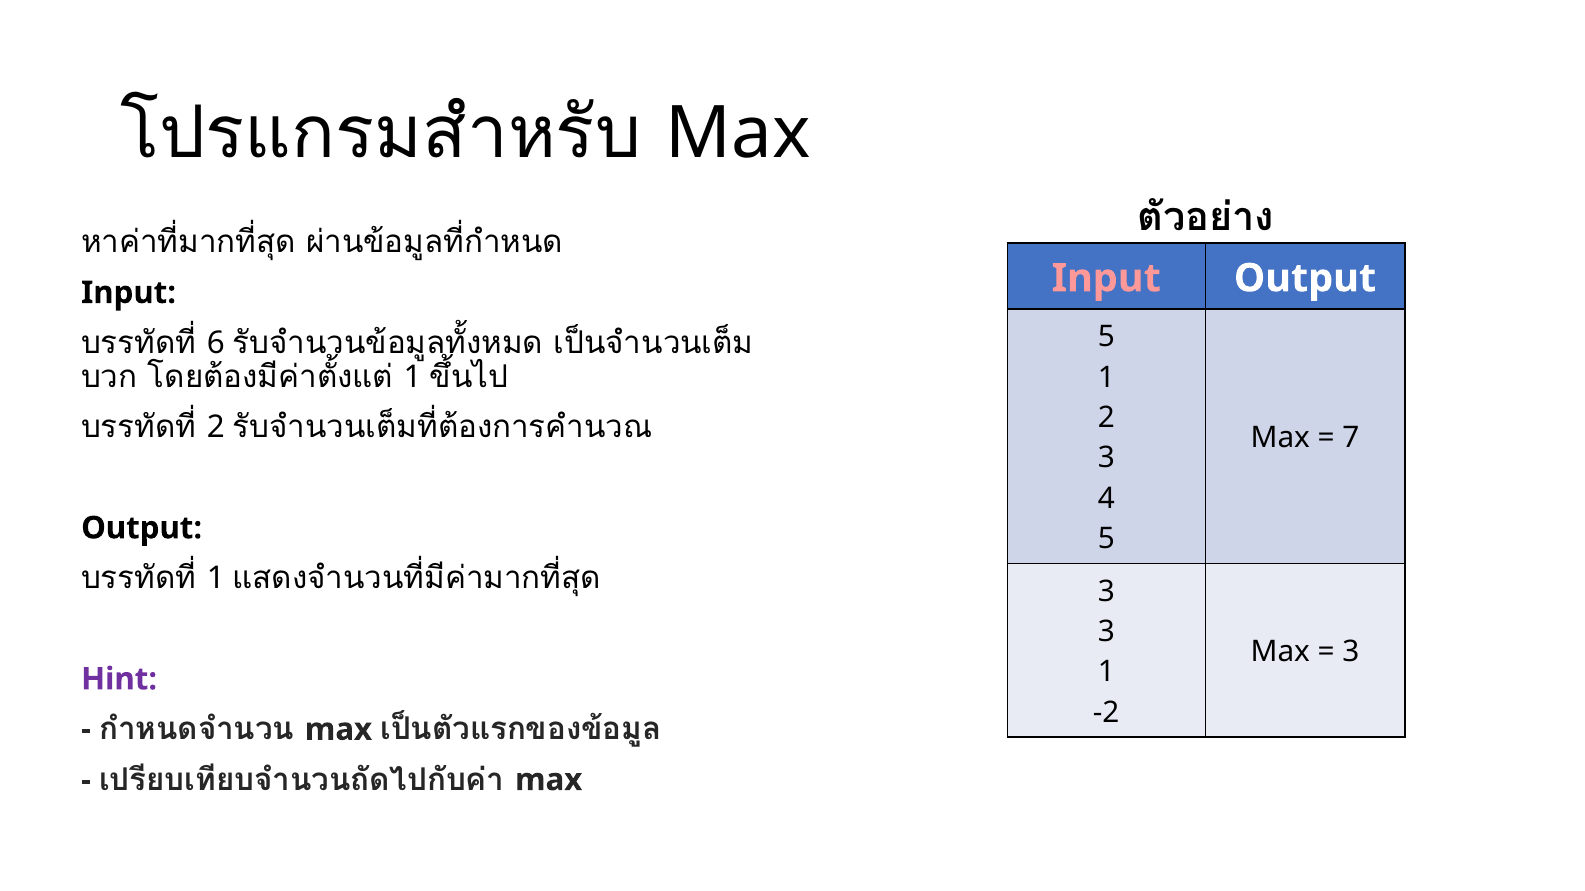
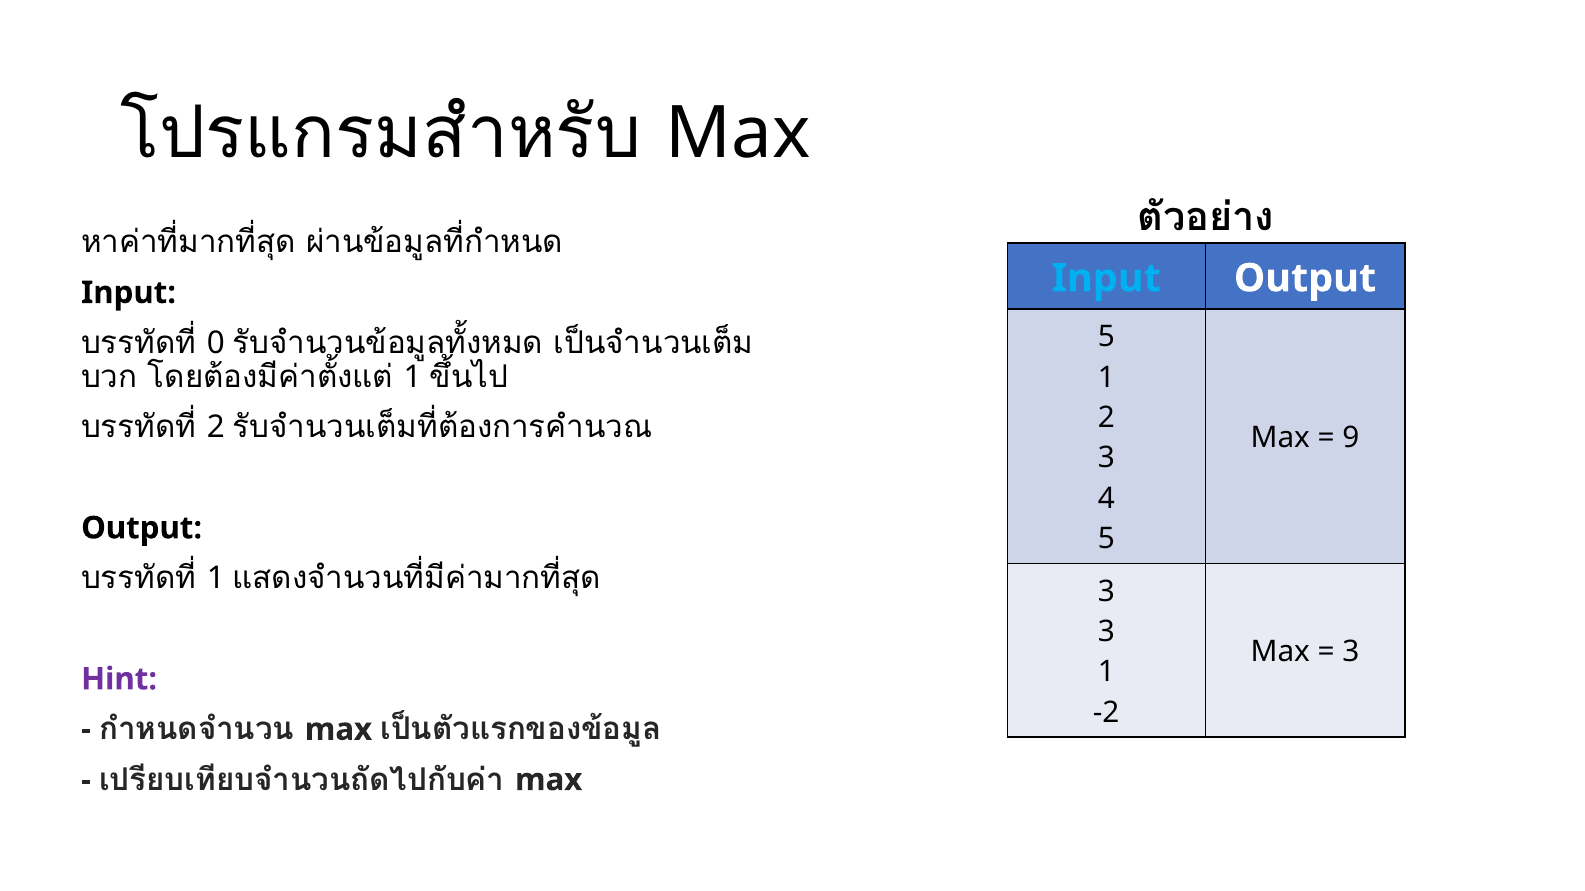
Input at (1106, 278) colour: pink -> light blue
6: 6 -> 0
7: 7 -> 9
